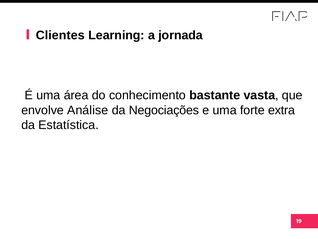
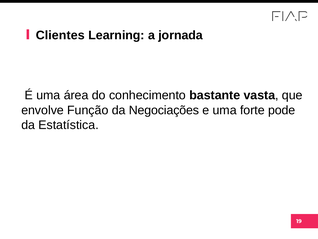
Análise: Análise -> Função
extra: extra -> pode
